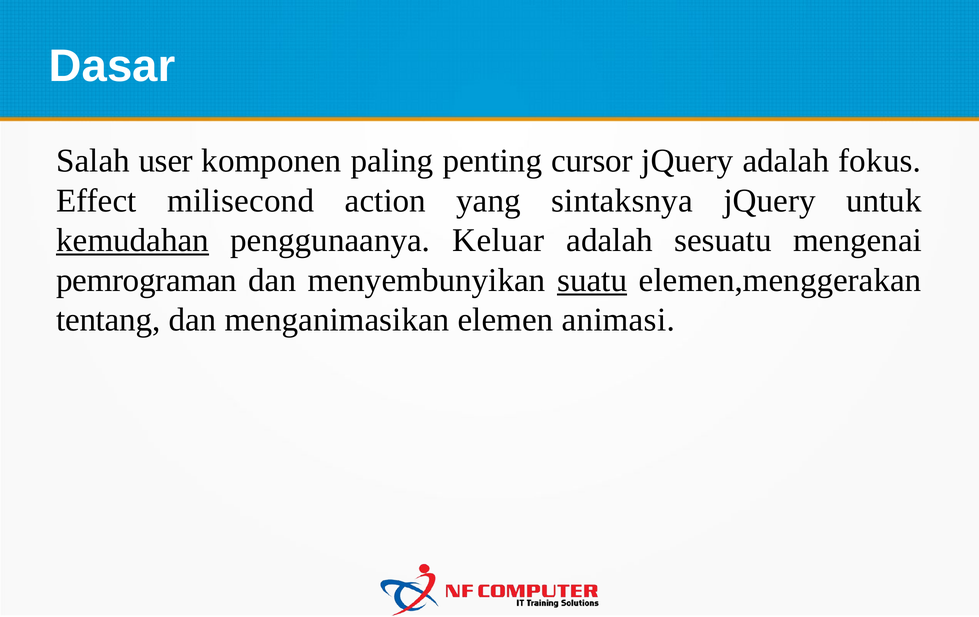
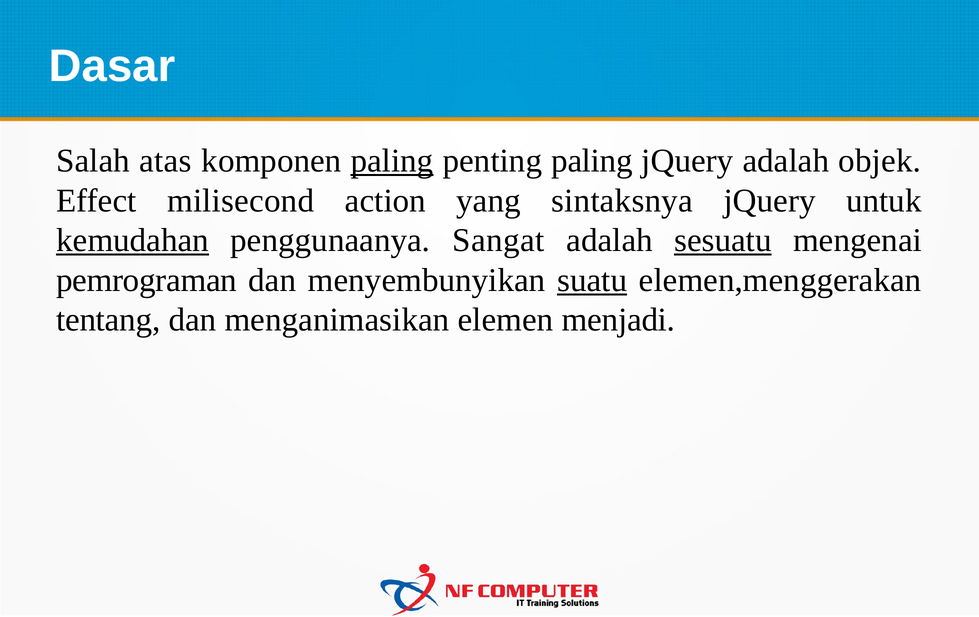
user: user -> atas
paling at (392, 161) underline: none -> present
penting cursor: cursor -> paling
fokus: fokus -> objek
Keluar: Keluar -> Sangat
sesuatu underline: none -> present
animasi: animasi -> menjadi
